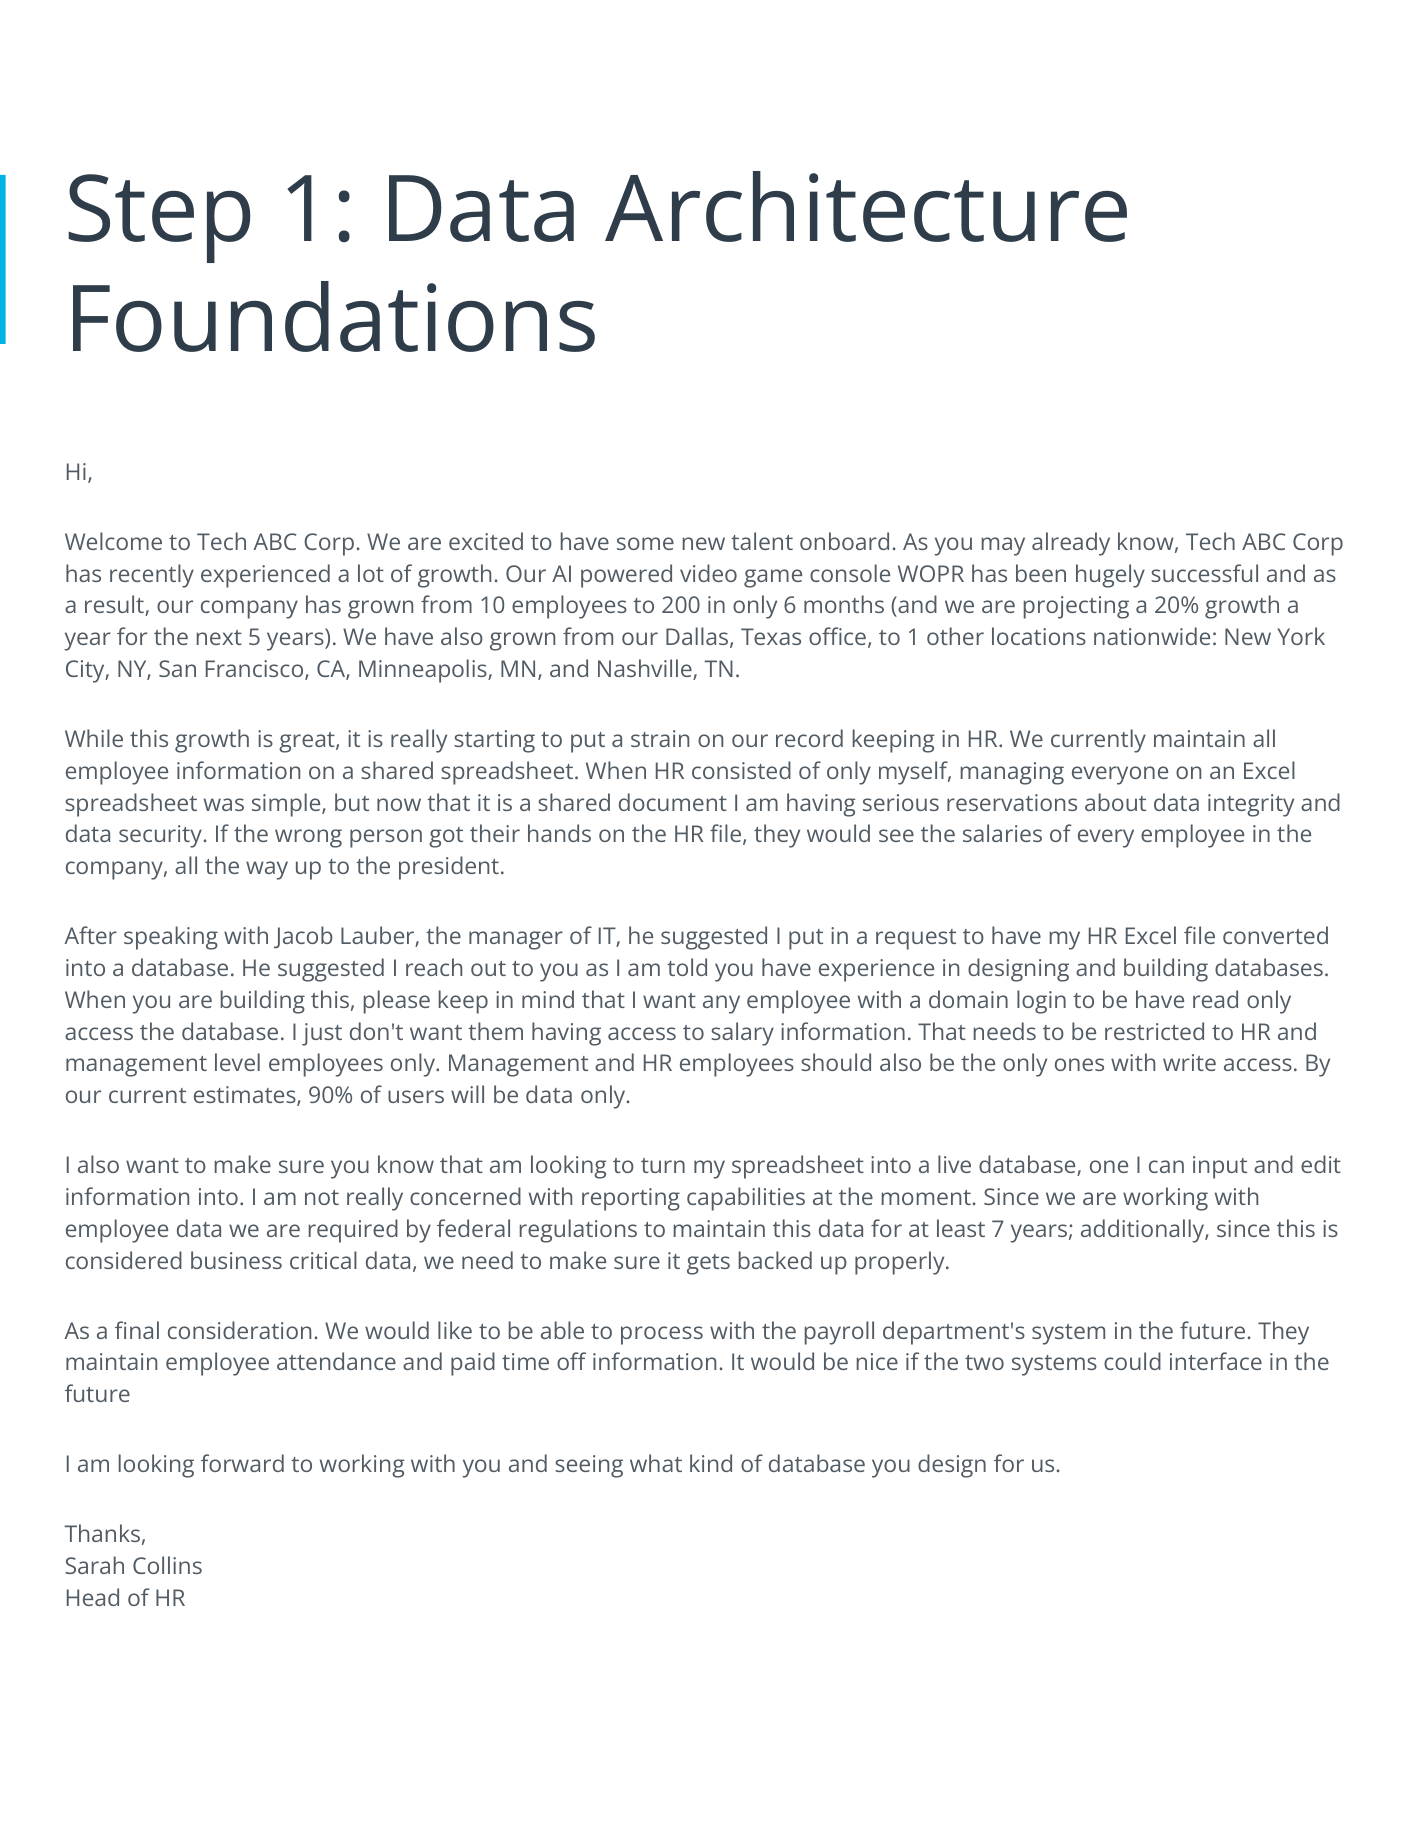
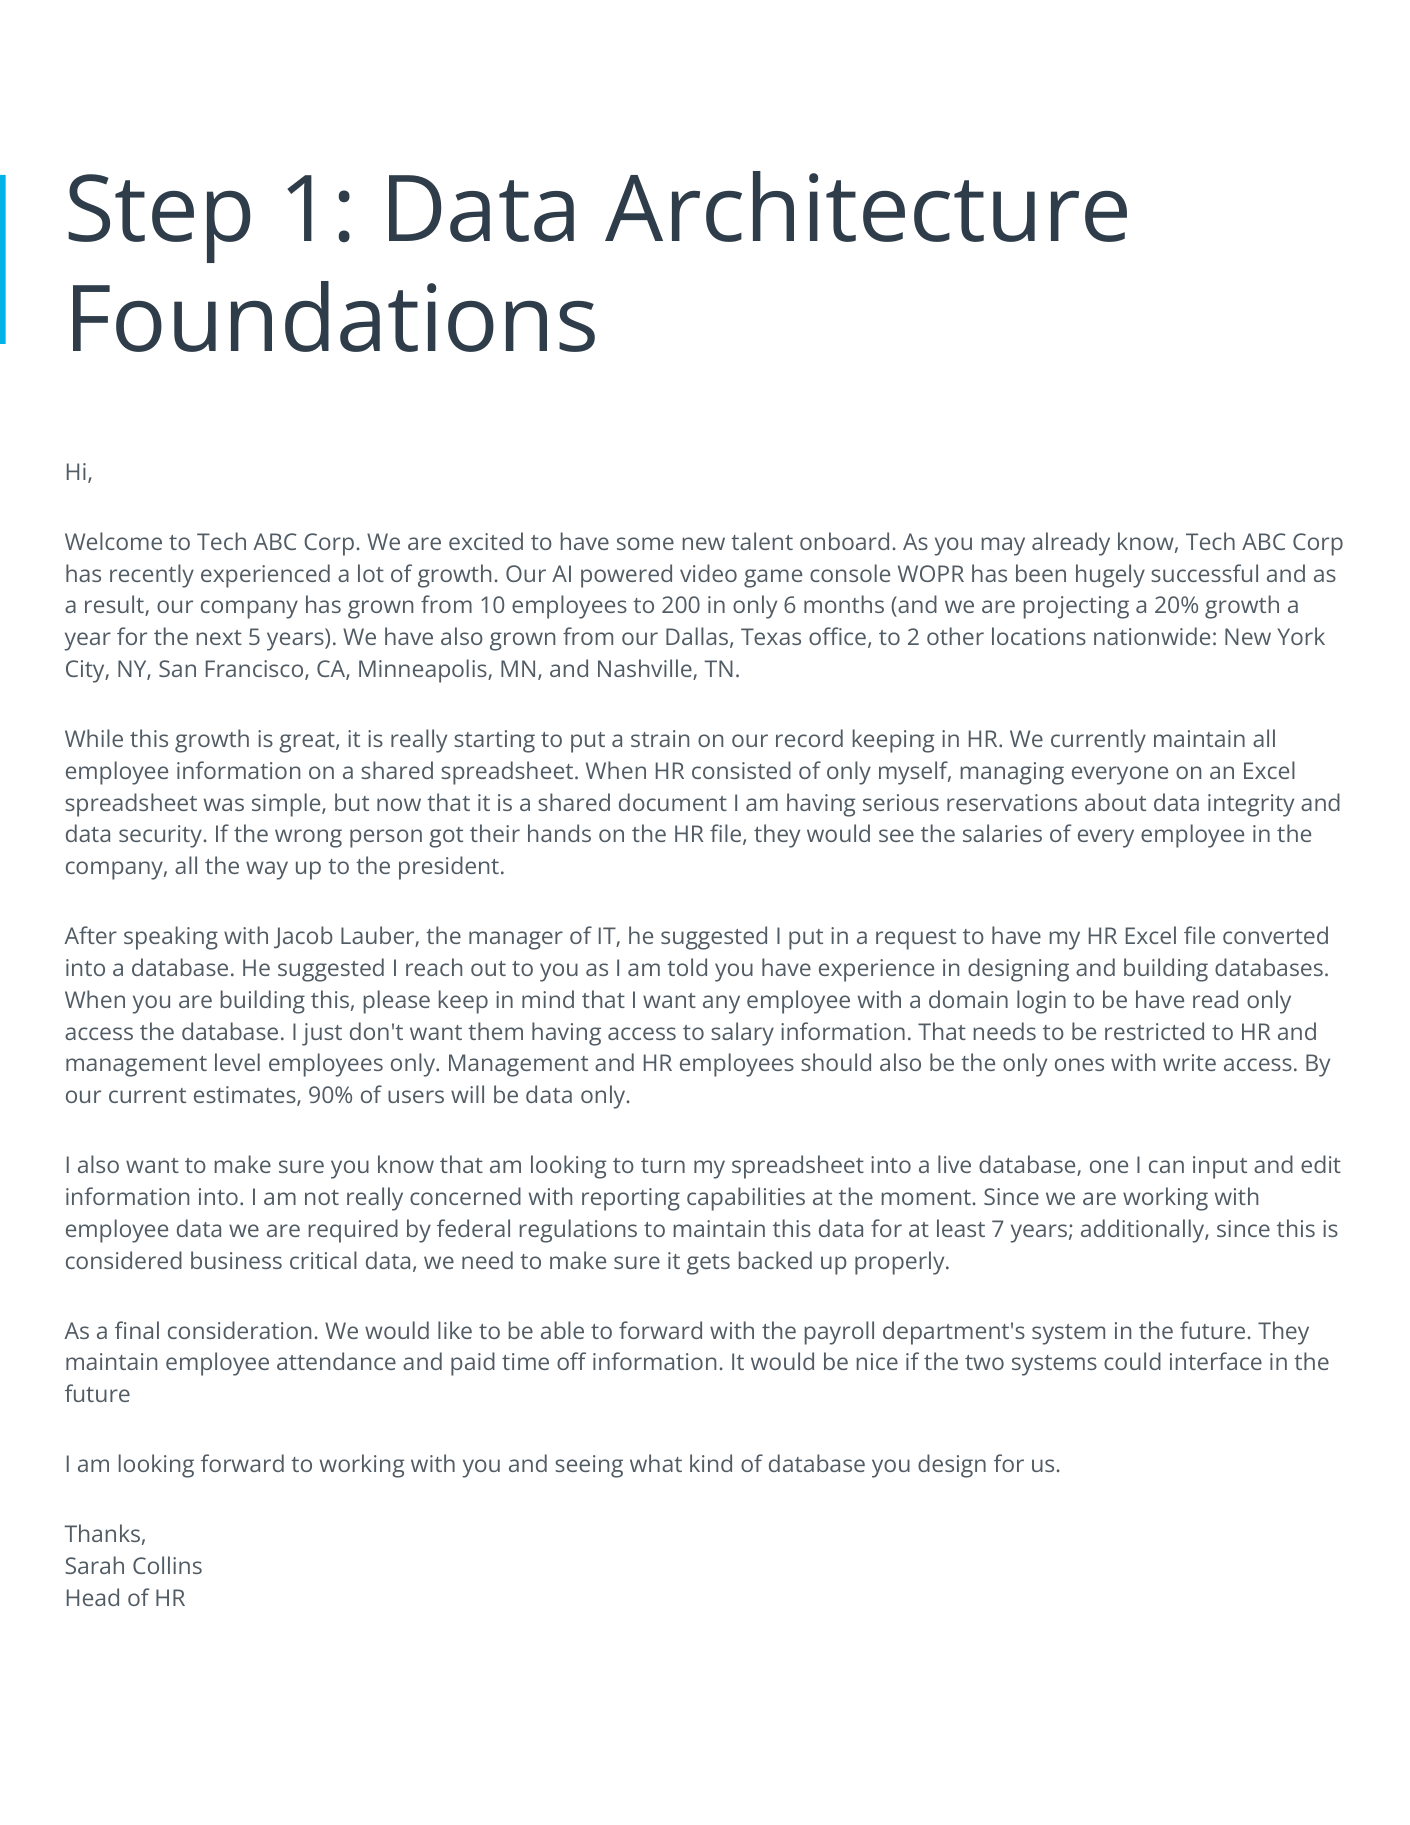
to 1: 1 -> 2
to process: process -> forward
